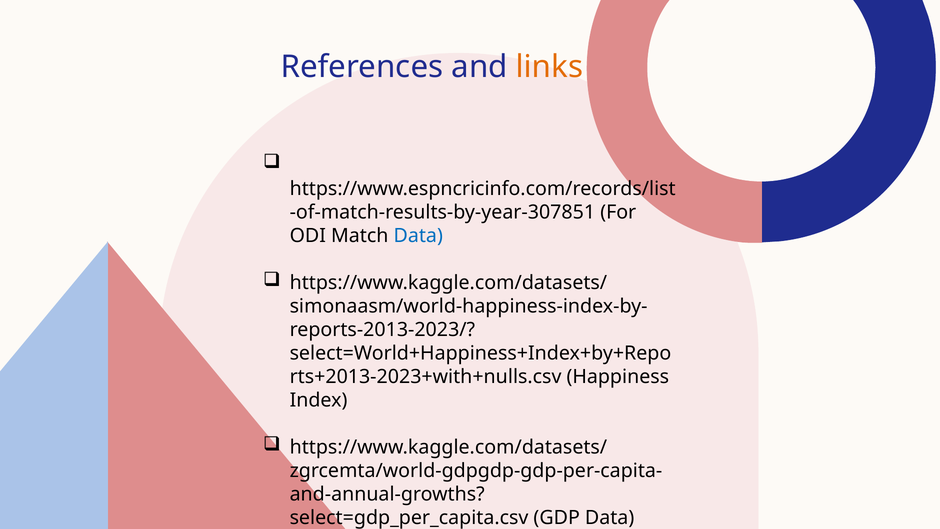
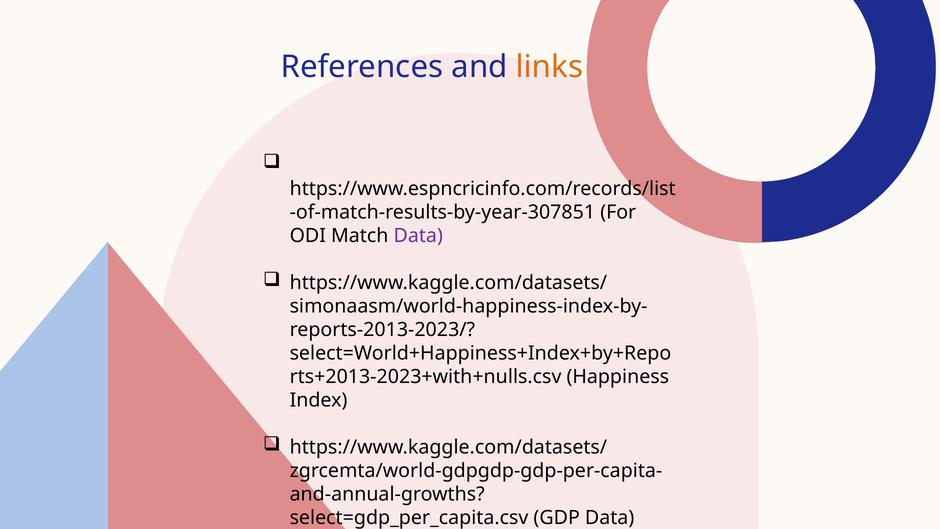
Data at (418, 236) colour: blue -> purple
